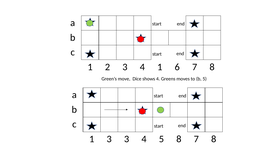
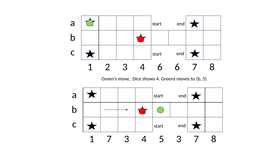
4 1: 1 -> 6
1 3: 3 -> 7
5 8: 8 -> 3
